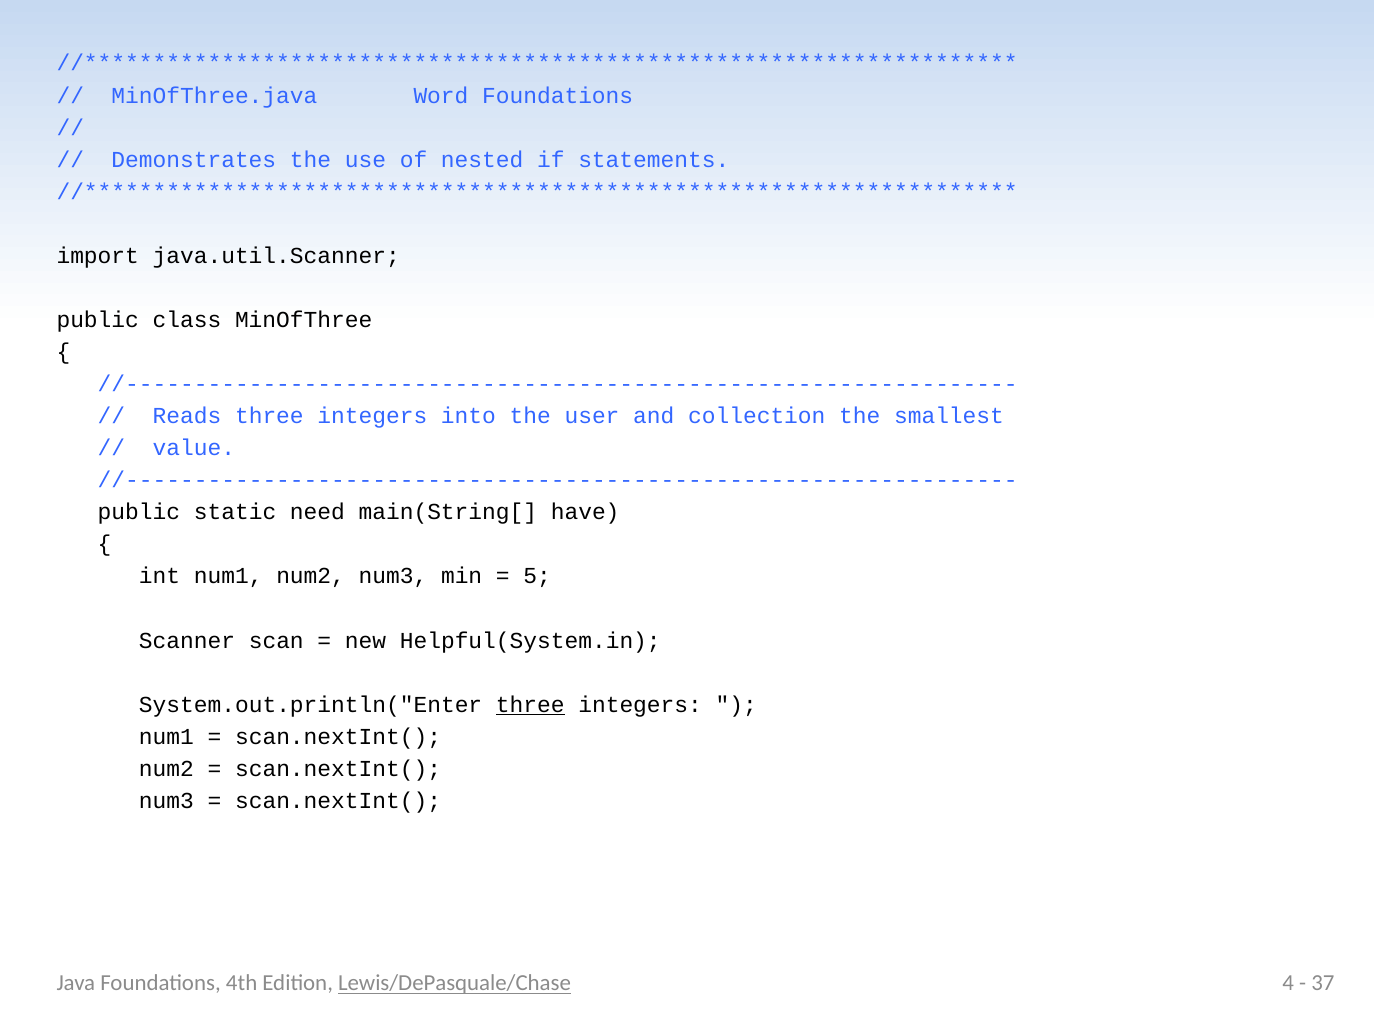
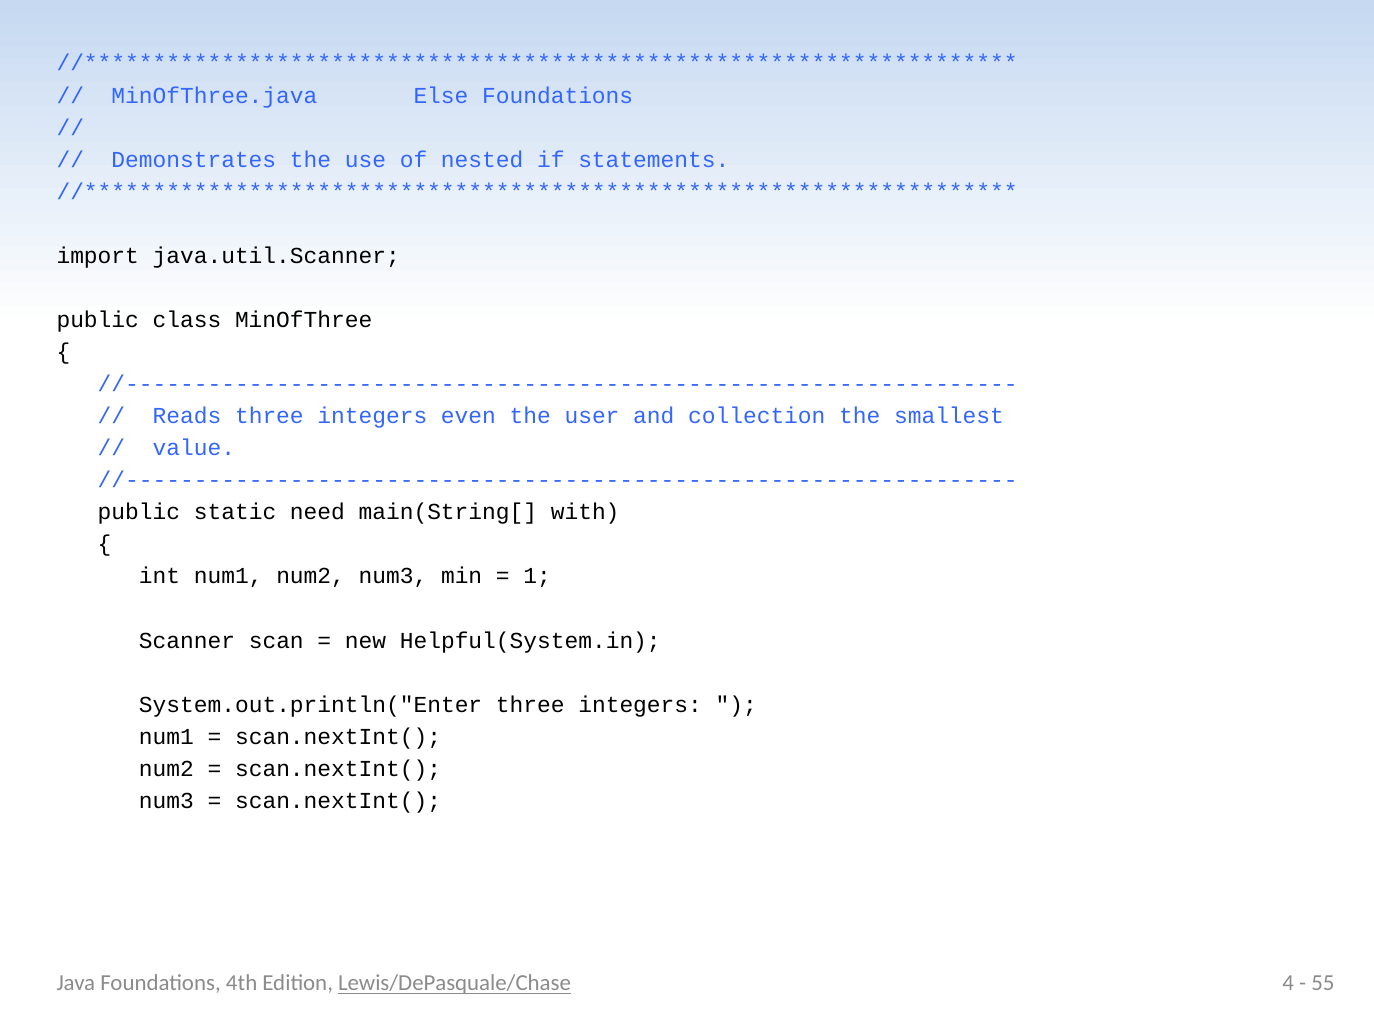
Word: Word -> Else
into: into -> even
have: have -> with
5: 5 -> 1
three at (530, 705) underline: present -> none
37: 37 -> 55
